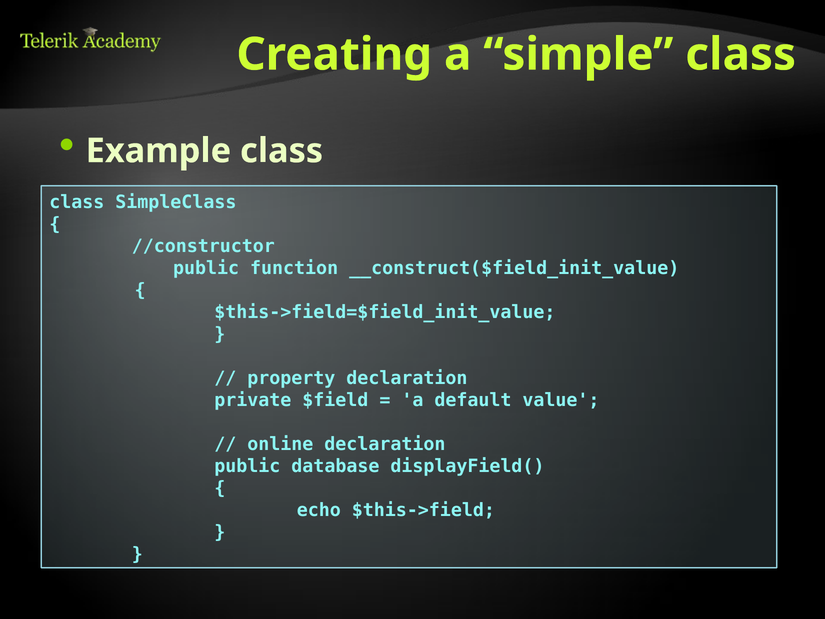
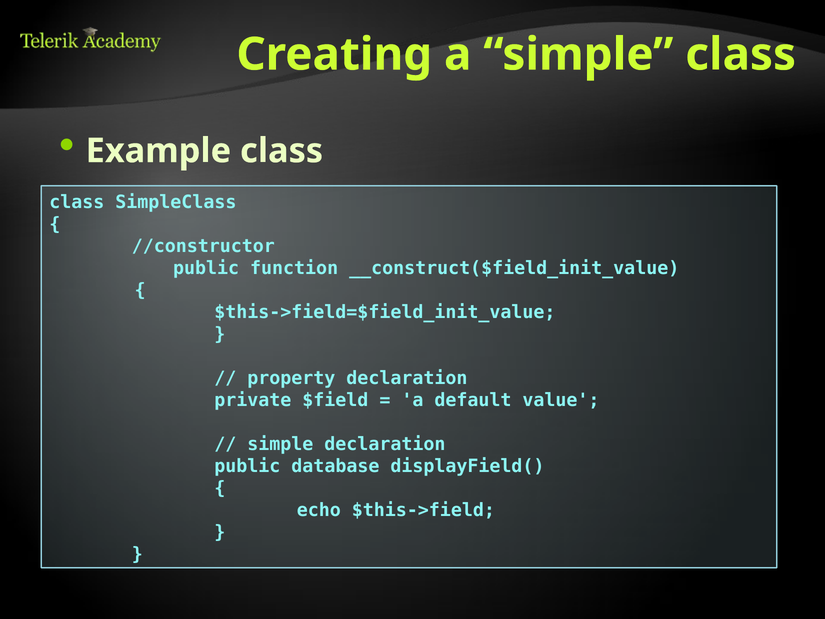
online at (280, 444): online -> simple
